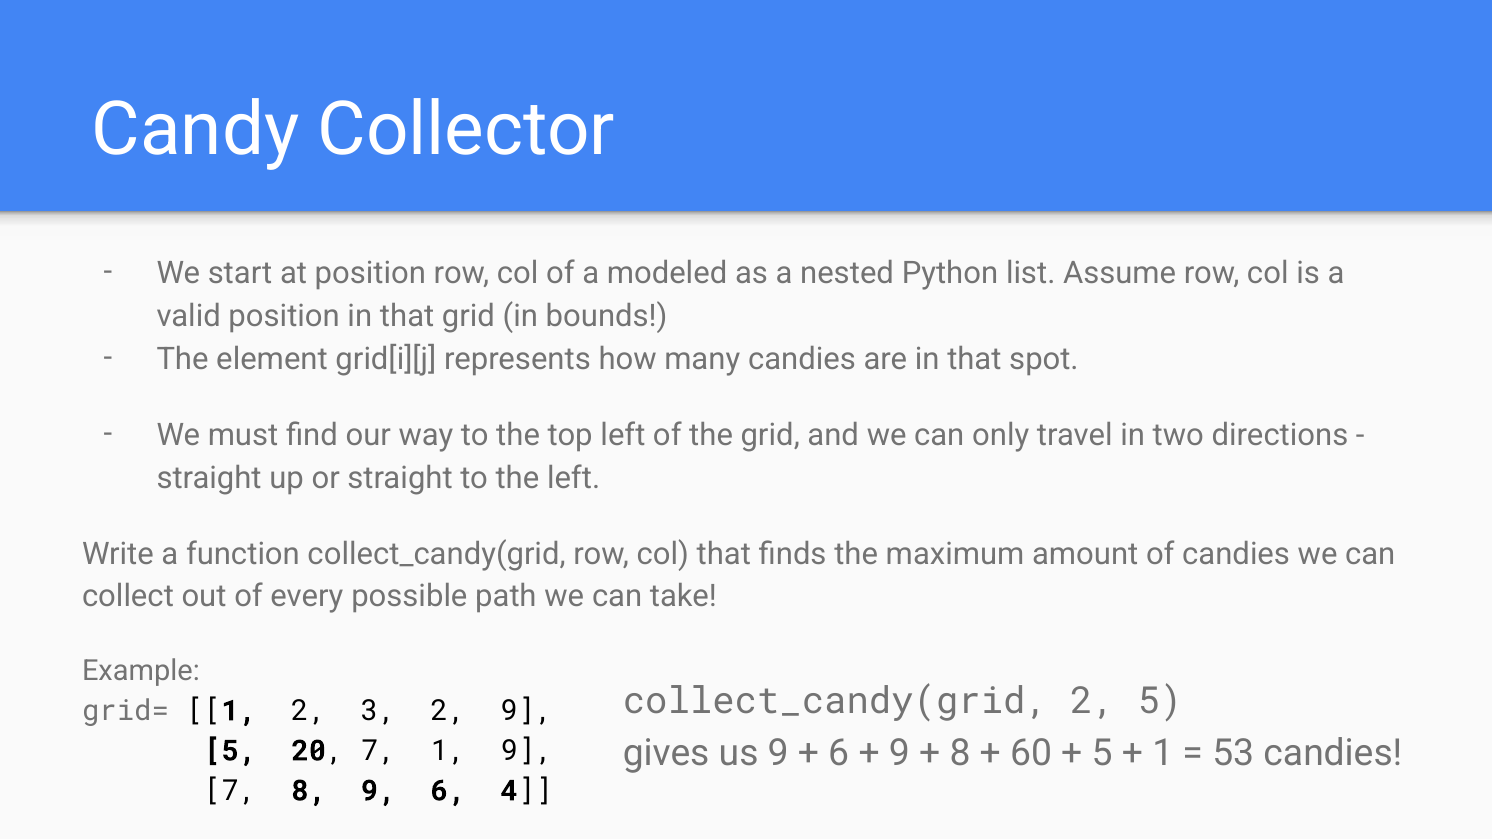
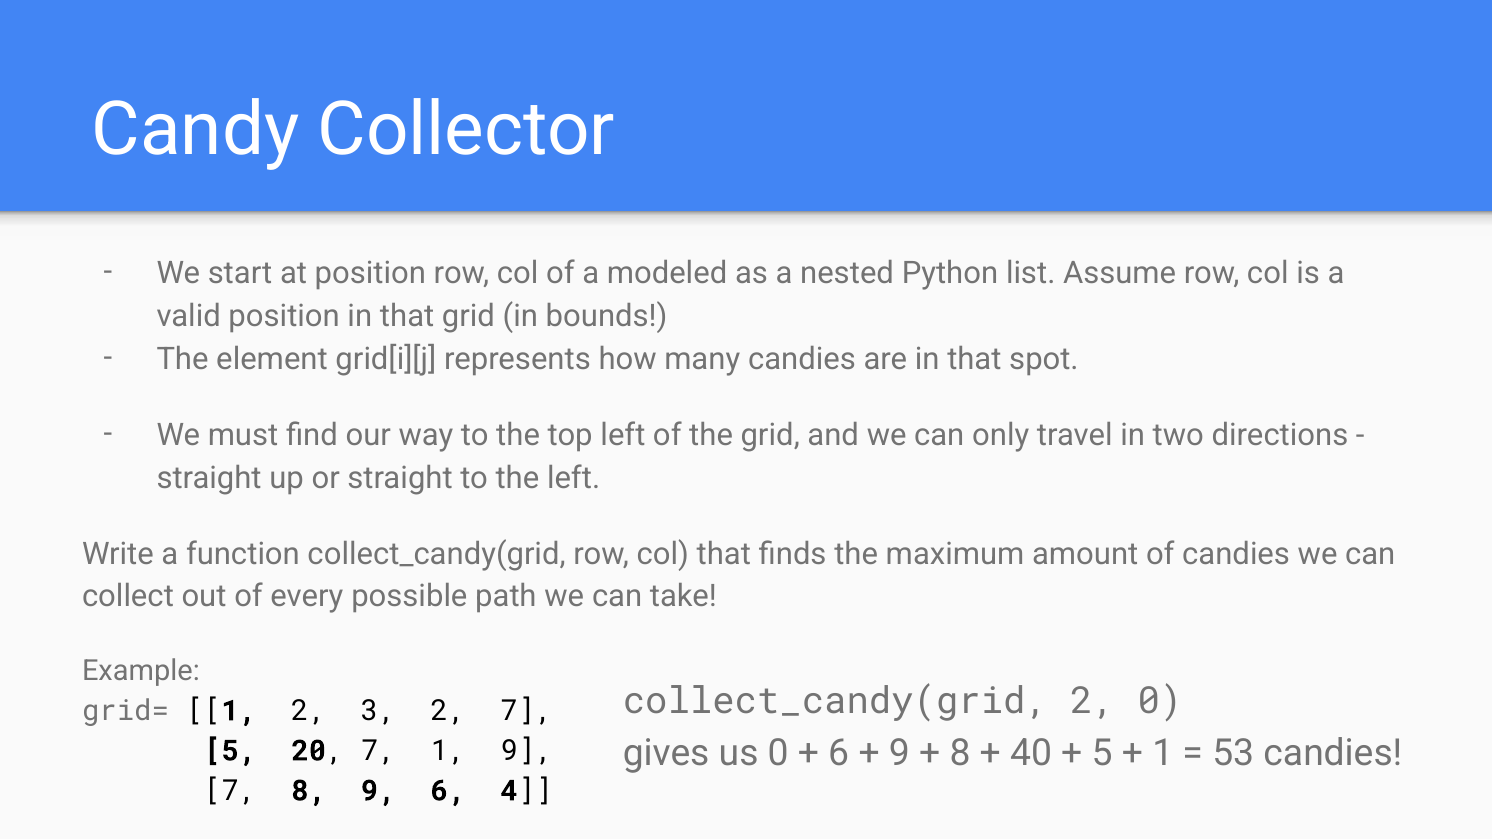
2 5: 5 -> 0
2 9: 9 -> 7
us 9: 9 -> 0
60: 60 -> 40
